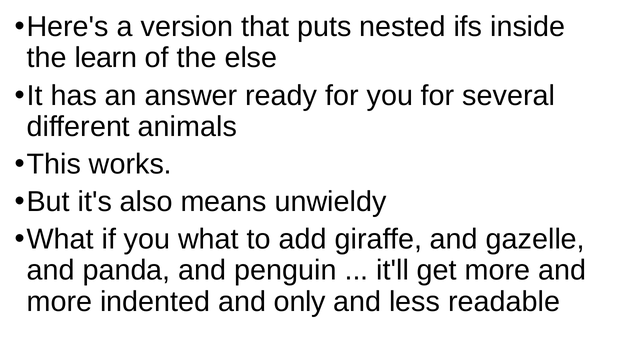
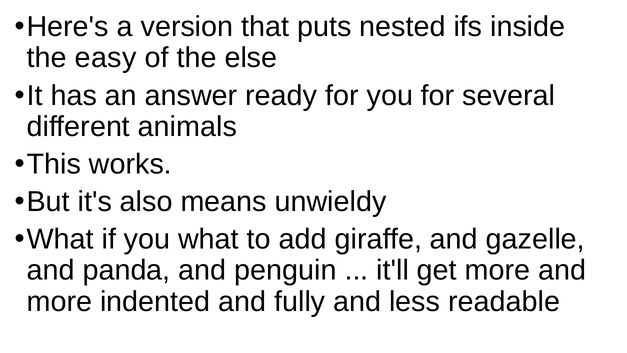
learn: learn -> easy
only: only -> fully
